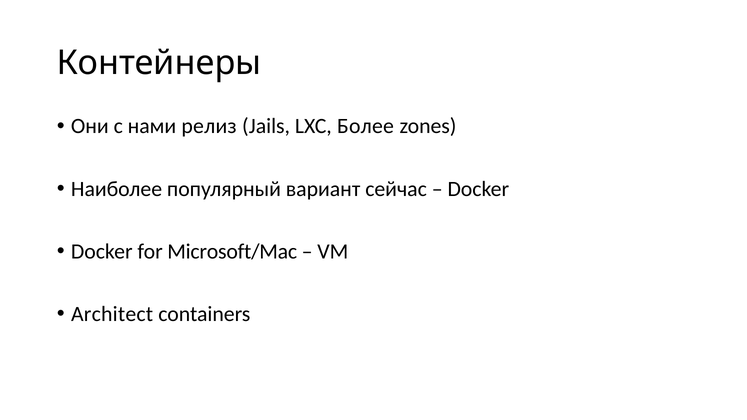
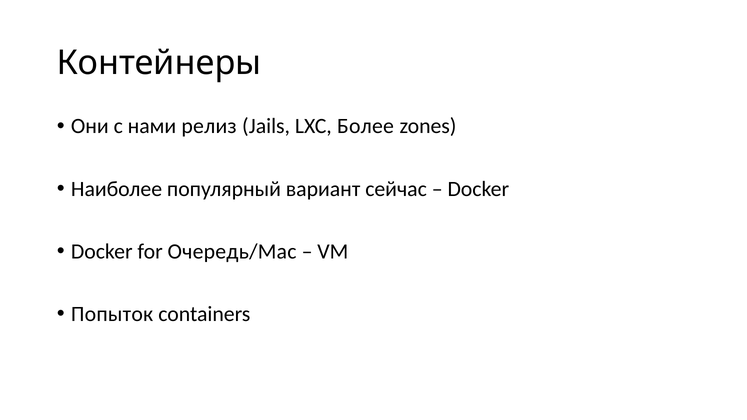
Microsoft/Mac: Microsoft/Mac -> Очередь/Mac
Architect: Architect -> Попыток
